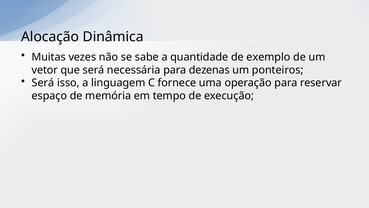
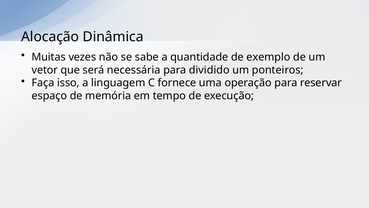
dezenas: dezenas -> dividido
Será at (43, 83): Será -> Faça
